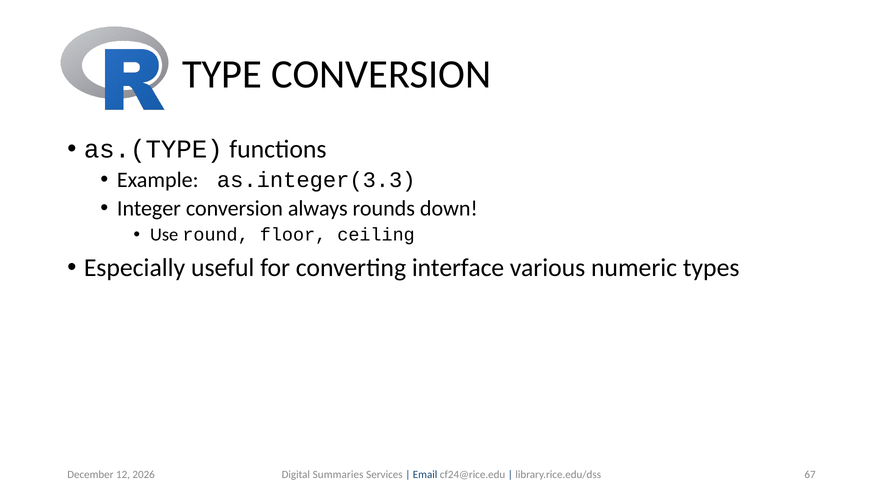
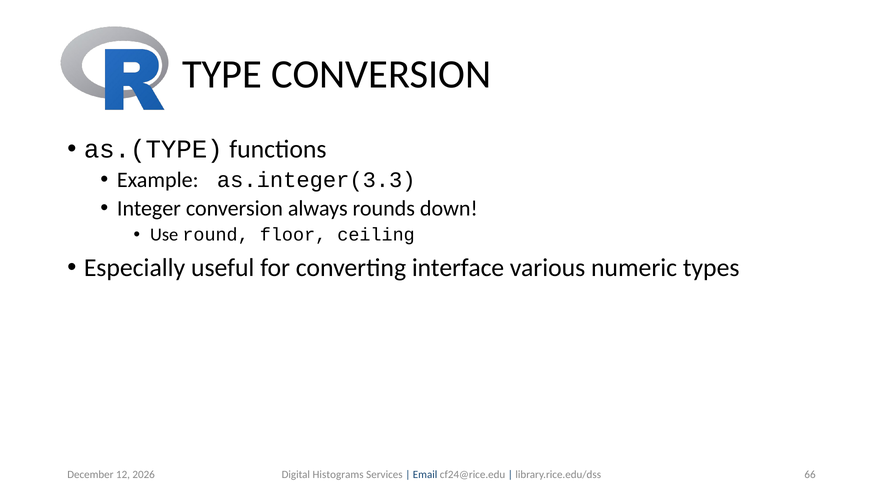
67: 67 -> 66
Summaries: Summaries -> Histograms
